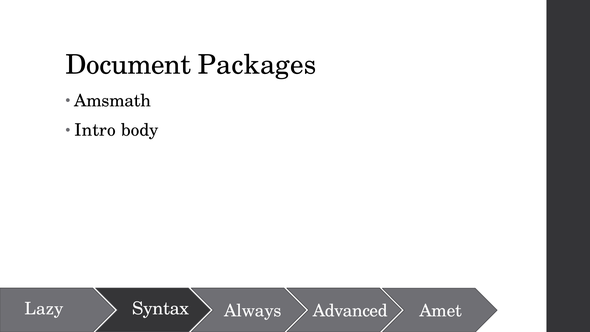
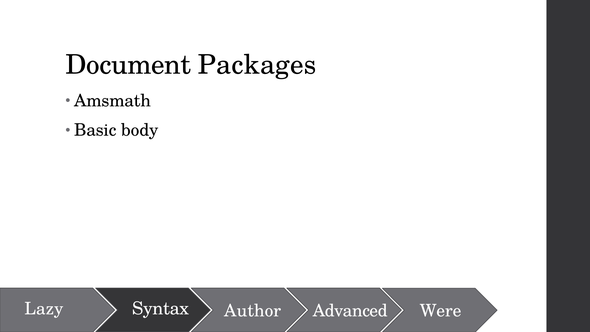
Intro: Intro -> Basic
Always: Always -> Author
Amet: Amet -> Were
